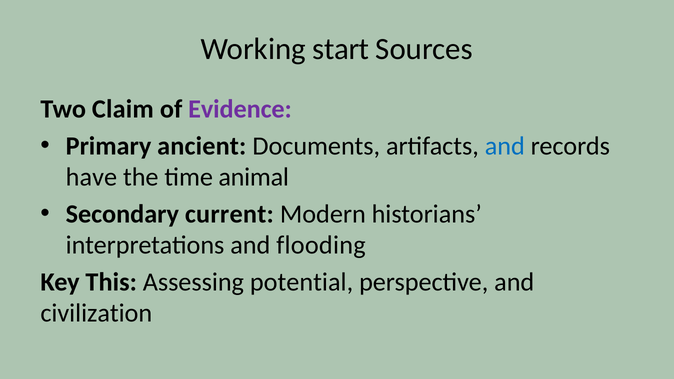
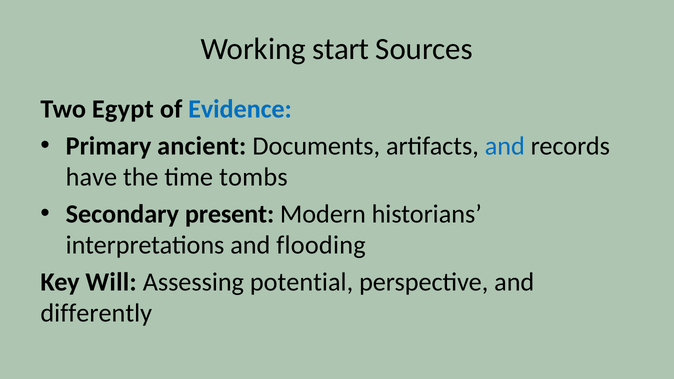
Claim: Claim -> Egypt
Evidence colour: purple -> blue
animal: animal -> tombs
current: current -> present
This: This -> Will
civilization: civilization -> differently
